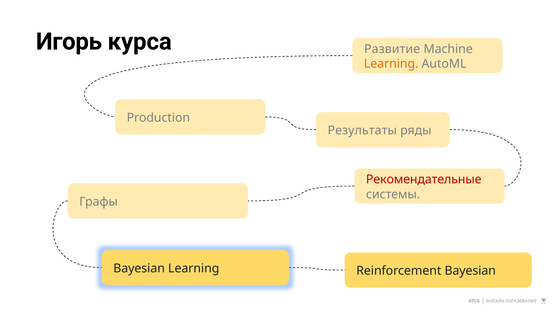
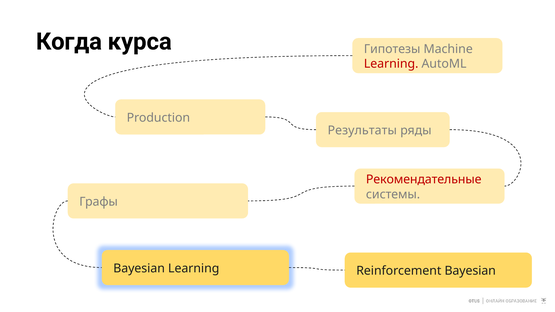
Игорь: Игорь -> Когда
Развитие: Развитие -> Гипотезы
Learning at (391, 64) colour: orange -> red
